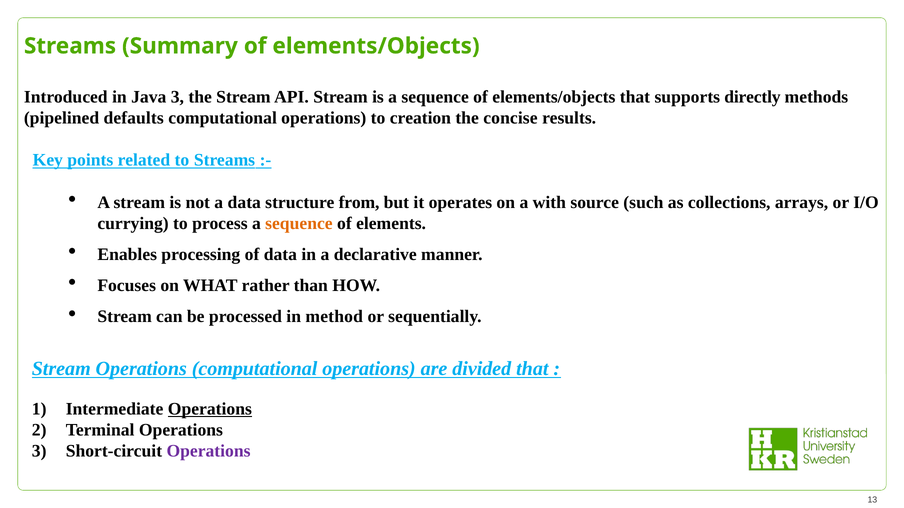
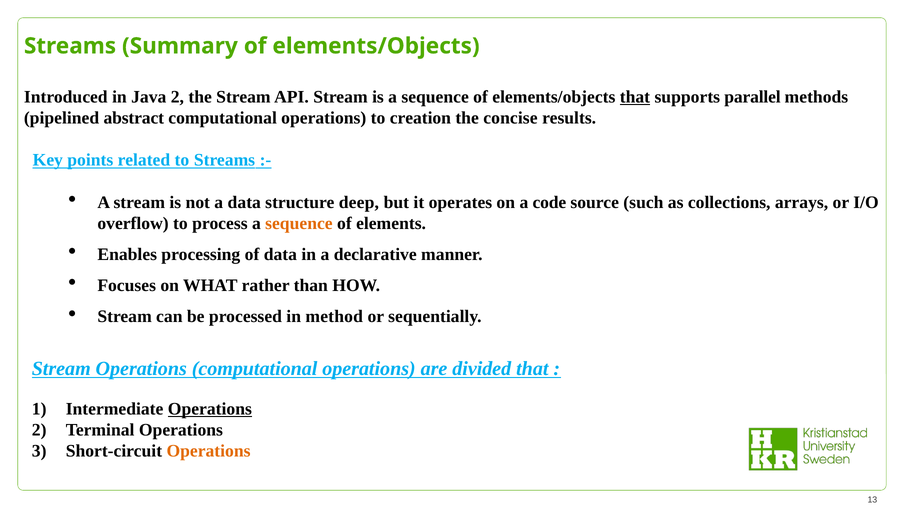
Java 3: 3 -> 2
that at (635, 97) underline: none -> present
directly: directly -> parallel
defaults: defaults -> abstract
from: from -> deep
with: with -> code
currying: currying -> overflow
Operations at (209, 452) colour: purple -> orange
